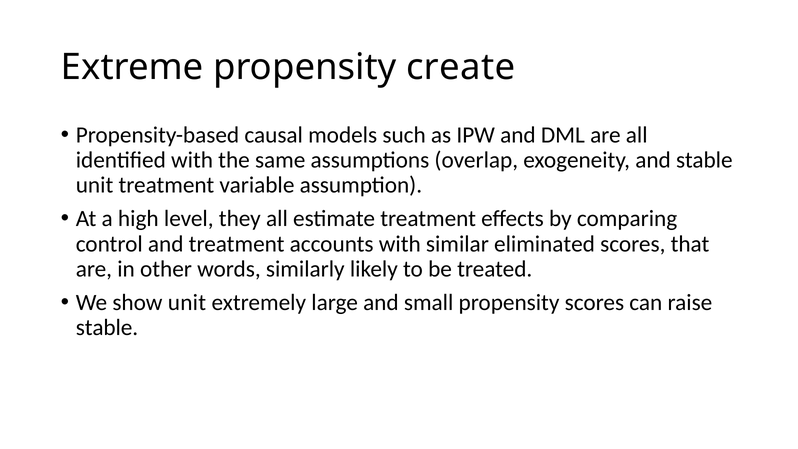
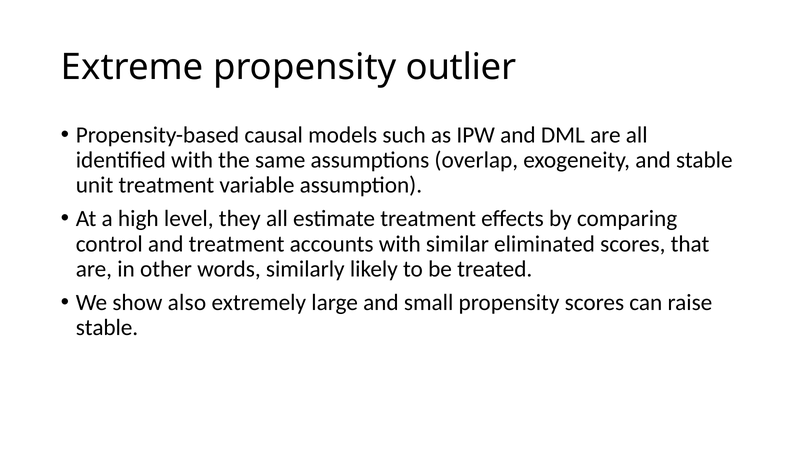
create: create -> outlier
show unit: unit -> also
